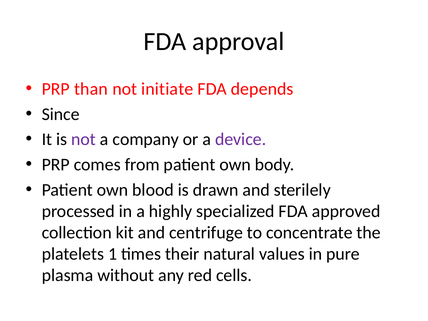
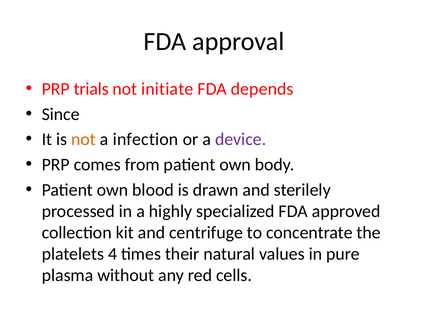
than: than -> trials
not at (84, 139) colour: purple -> orange
company: company -> infection
1: 1 -> 4
